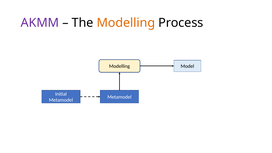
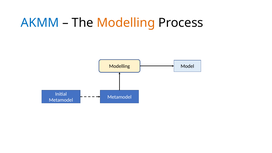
AKMM colour: purple -> blue
